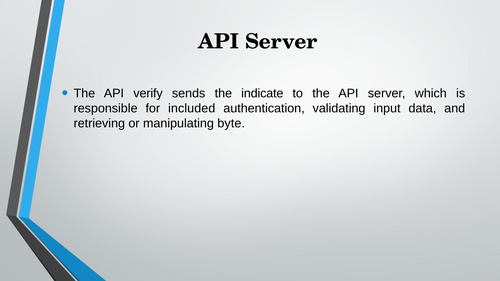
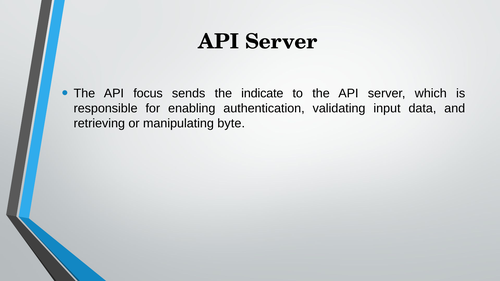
verify: verify -> focus
included: included -> enabling
